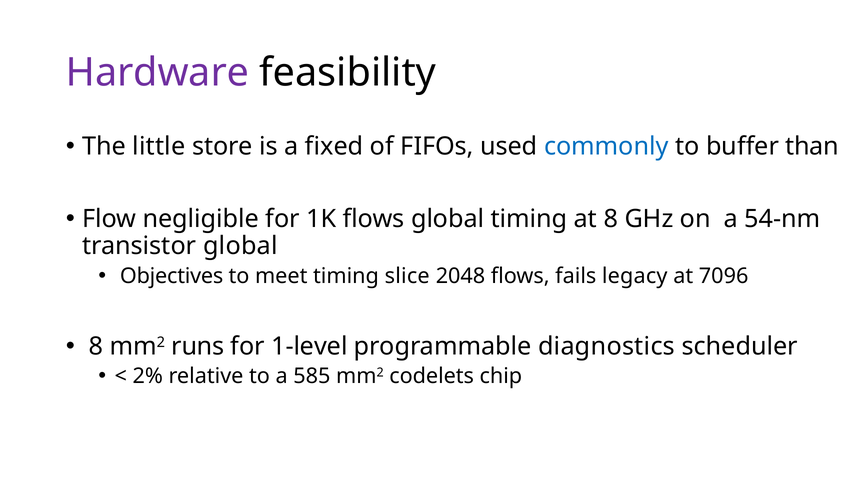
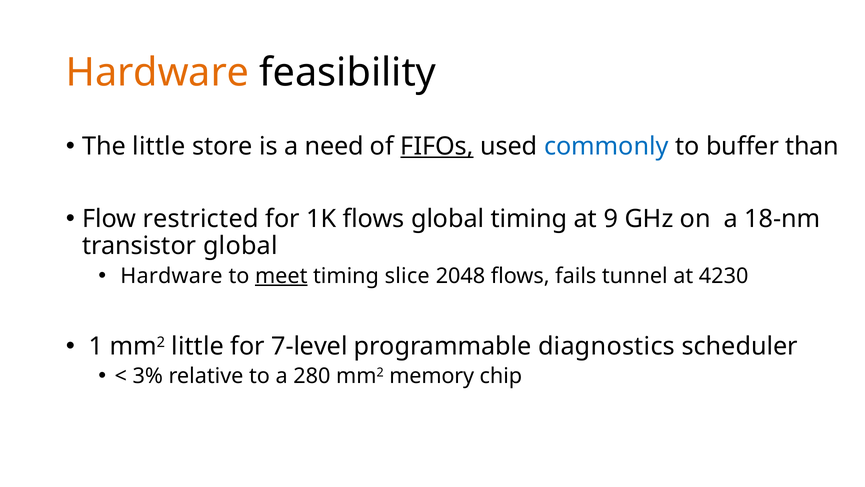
Hardware at (158, 73) colour: purple -> orange
fixed: fixed -> need
FIFOs underline: none -> present
negligible: negligible -> restricted
at 8: 8 -> 9
54-nm: 54-nm -> 18-nm
Objectives at (172, 276): Objectives -> Hardware
meet underline: none -> present
legacy: legacy -> tunnel
7096: 7096 -> 4230
8 at (96, 346): 8 -> 1
mm2 runs: runs -> little
1-level: 1-level -> 7-level
2%: 2% -> 3%
585: 585 -> 280
codelets: codelets -> memory
